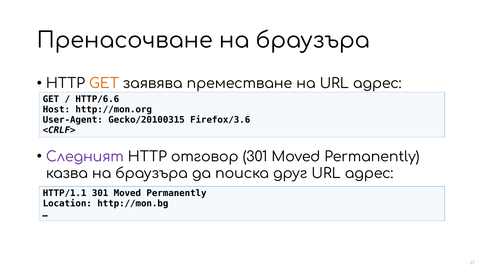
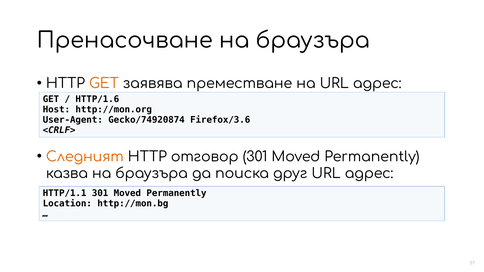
HTTP/6.6: HTTP/6.6 -> HTTP/1.6
Gecko/20100315: Gecko/20100315 -> Gecko/74920874
Следният colour: purple -> orange
